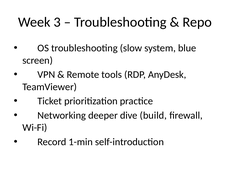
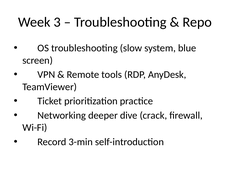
build: build -> crack
1-min: 1-min -> 3-min
